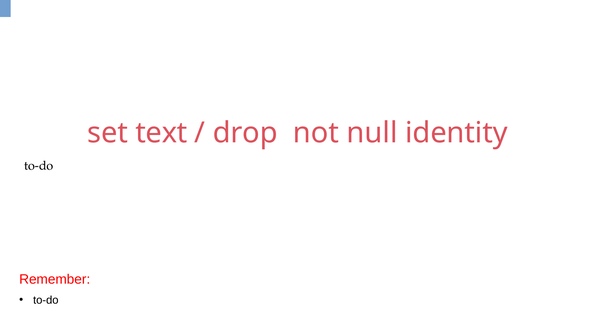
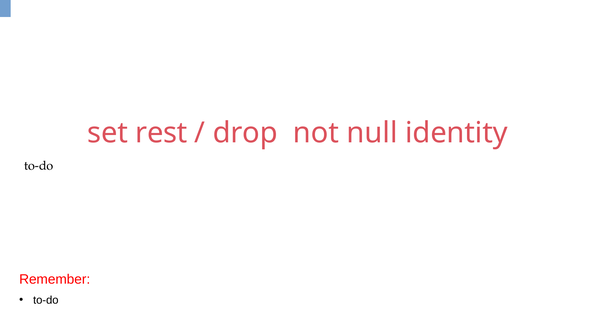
text: text -> rest
